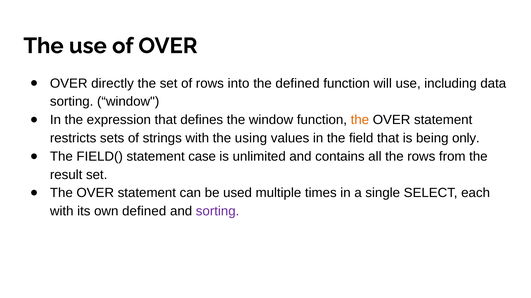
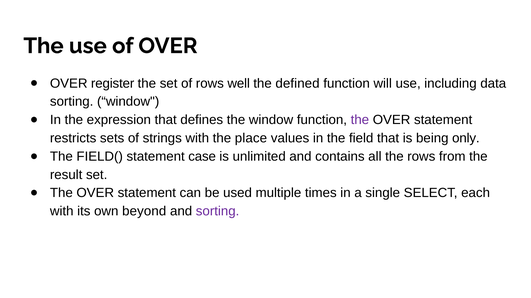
directly: directly -> register
into: into -> well
the at (360, 120) colour: orange -> purple
using: using -> place
own defined: defined -> beyond
